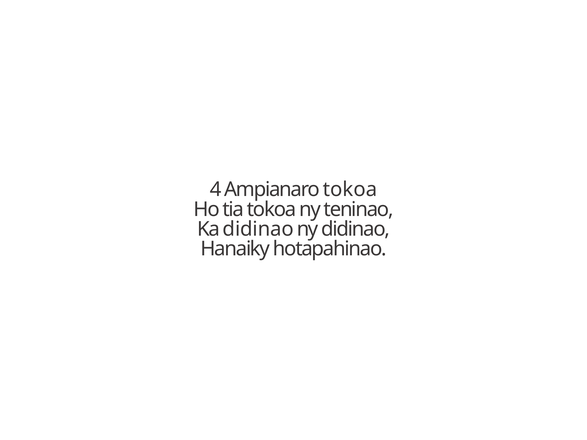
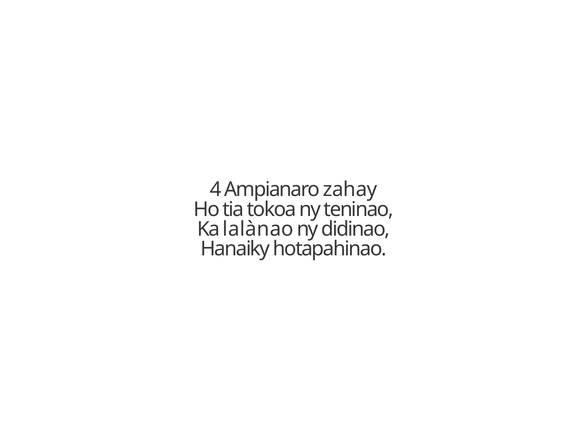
Ampianaro tokoa: tokoa -> zahay
Ka didinao: didinao -> lalànao
